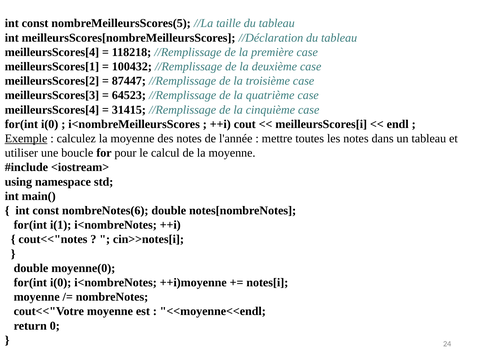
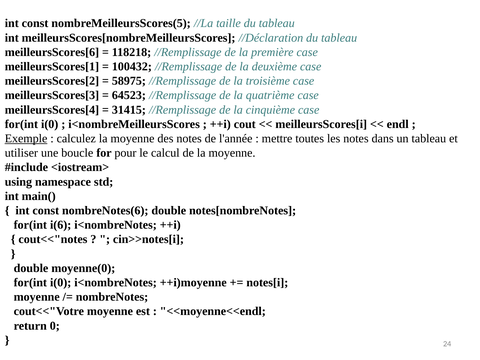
meilleursScores[4 at (52, 52): meilleursScores[4 -> meilleursScores[6
87447: 87447 -> 58975
i(1: i(1 -> i(6
